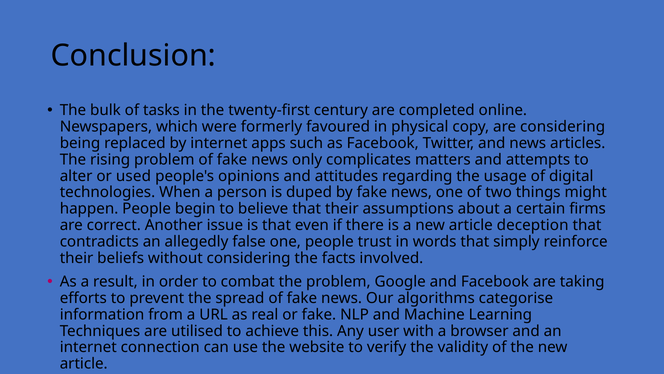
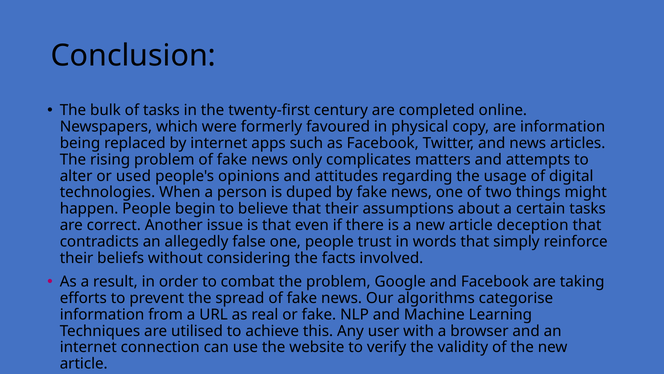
are considering: considering -> information
certain firms: firms -> tasks
